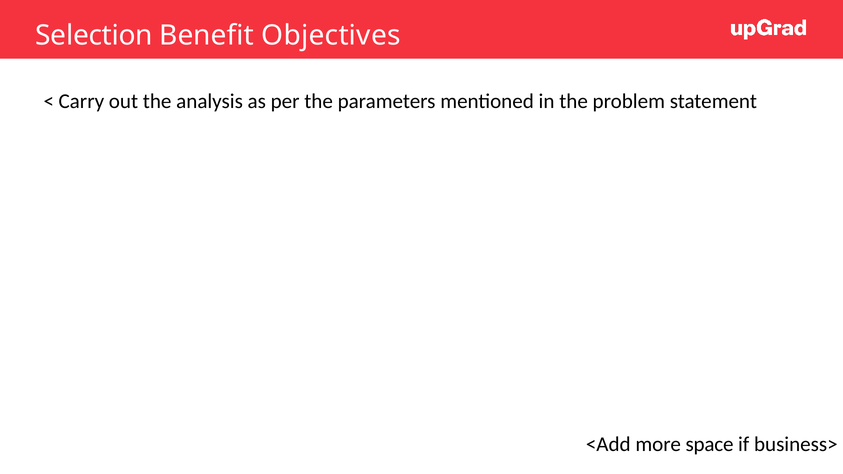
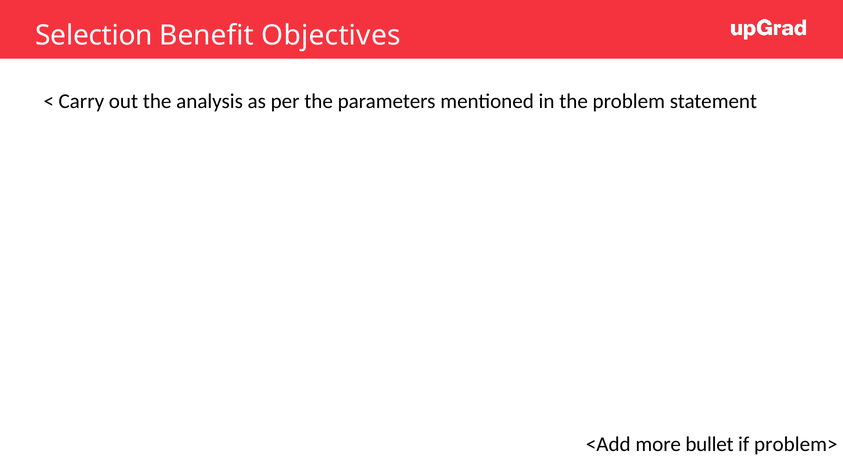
space: space -> bullet
business>: business> -> problem>
